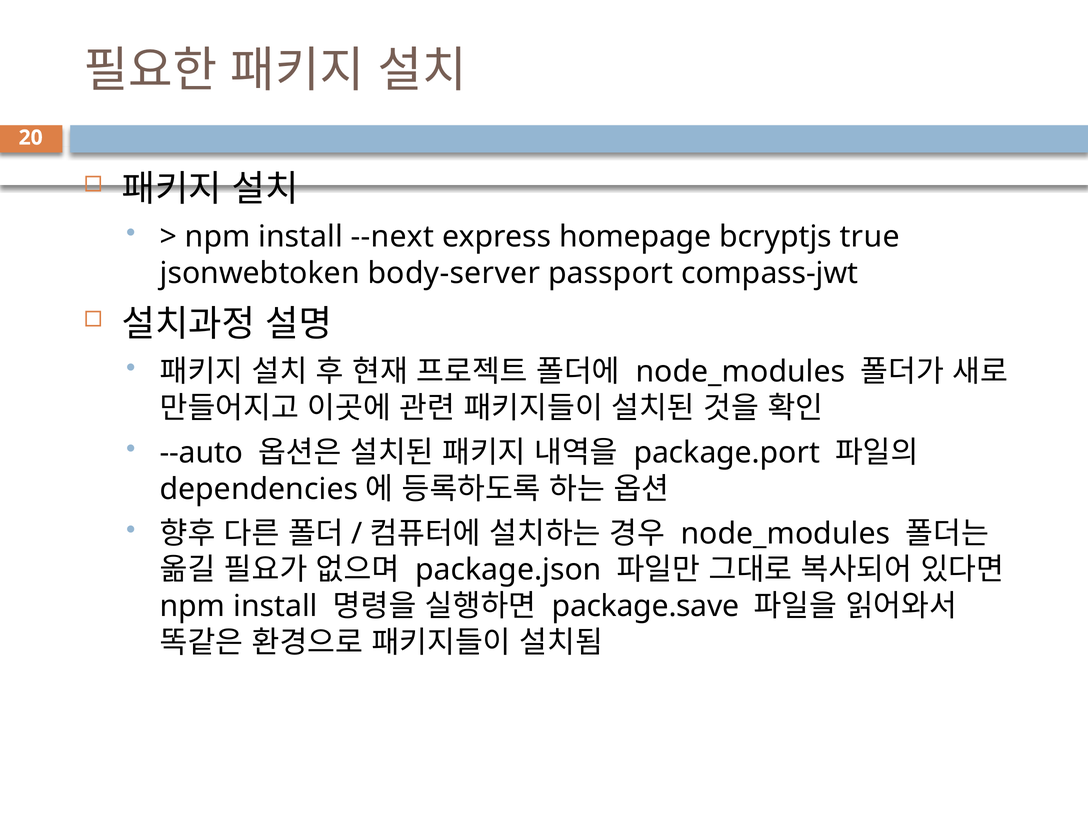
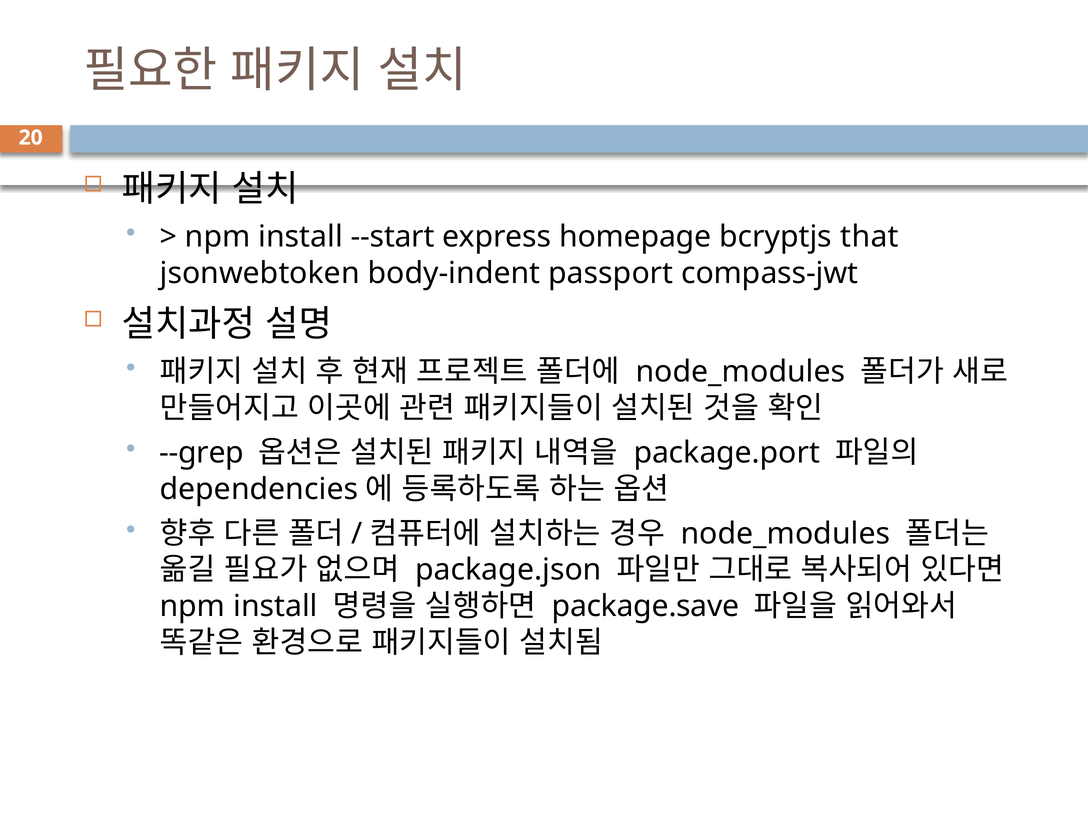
--next: --next -> --start
true: true -> that
body-server: body-server -> body-indent
--auto: --auto -> --grep
